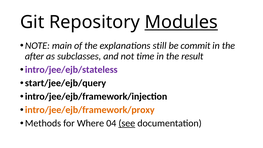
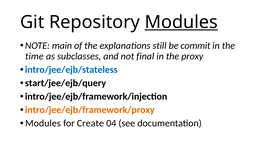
after: after -> time
time: time -> final
result: result -> proxy
intro/jee/ejb/stateless colour: purple -> blue
Methods at (43, 123): Methods -> Modules
Where: Where -> Create
see underline: present -> none
